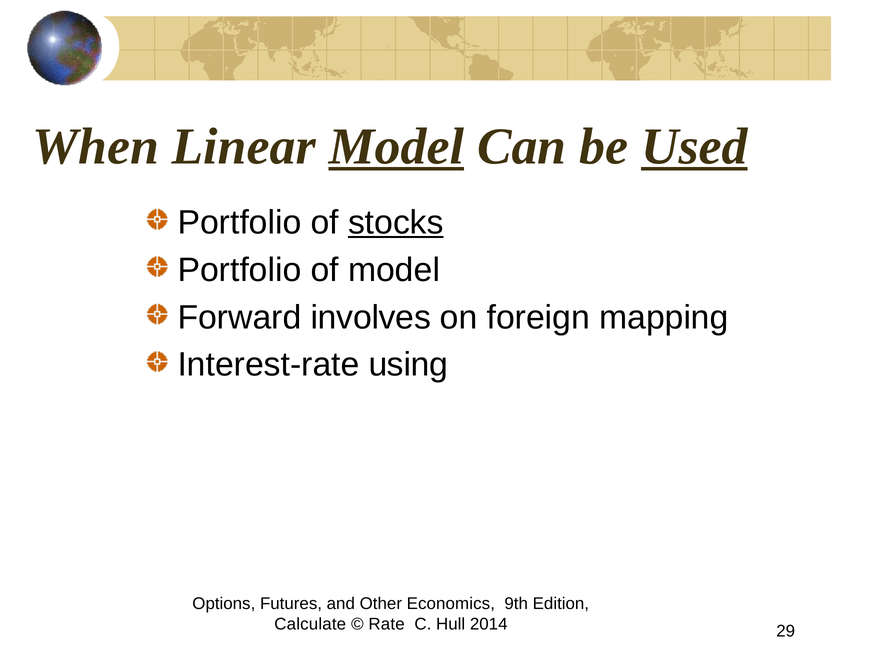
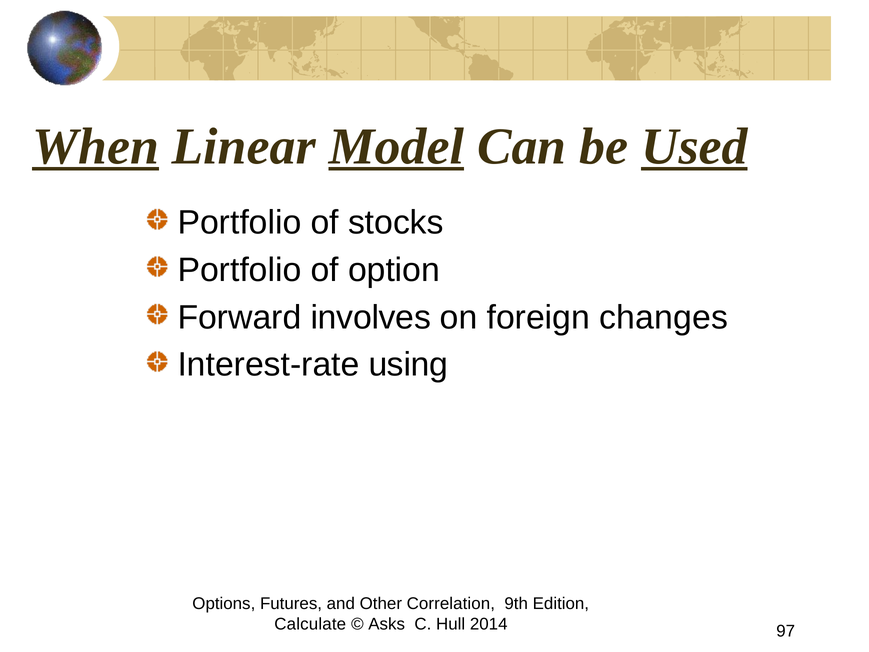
When underline: none -> present
stocks underline: present -> none
of model: model -> option
mapping: mapping -> changes
Economics: Economics -> Correlation
Rate: Rate -> Asks
29: 29 -> 97
